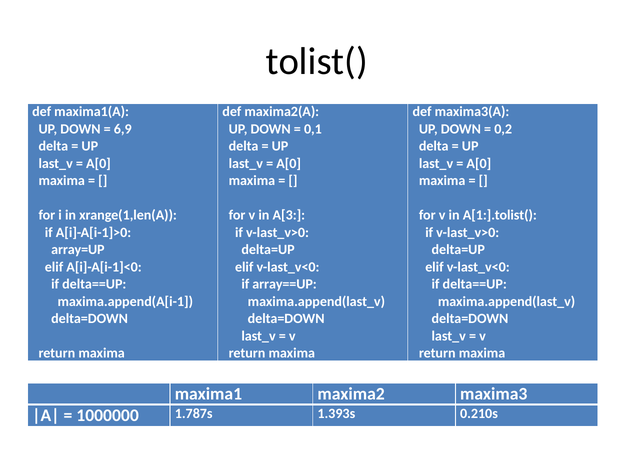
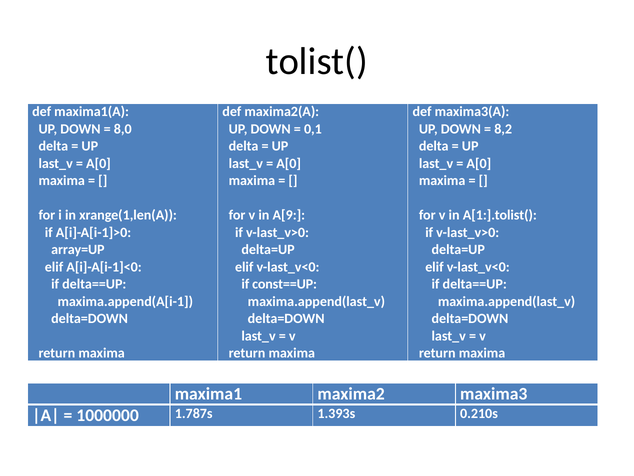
6,9: 6,9 -> 8,0
0,2: 0,2 -> 8,2
A[3: A[3 -> A[9
array==UP: array==UP -> const==UP
